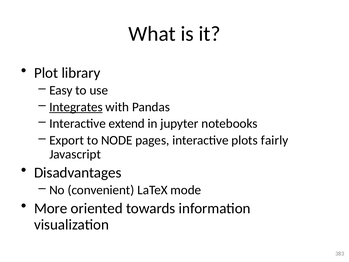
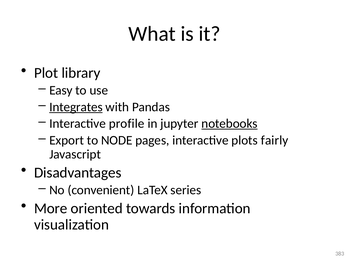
extend: extend -> profile
notebooks underline: none -> present
mode: mode -> series
